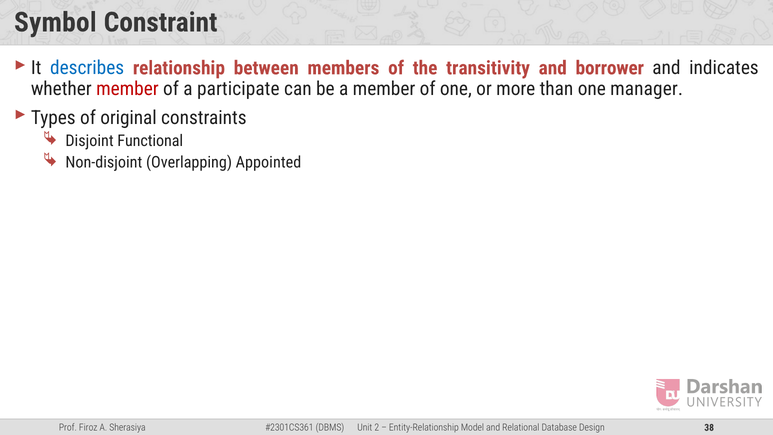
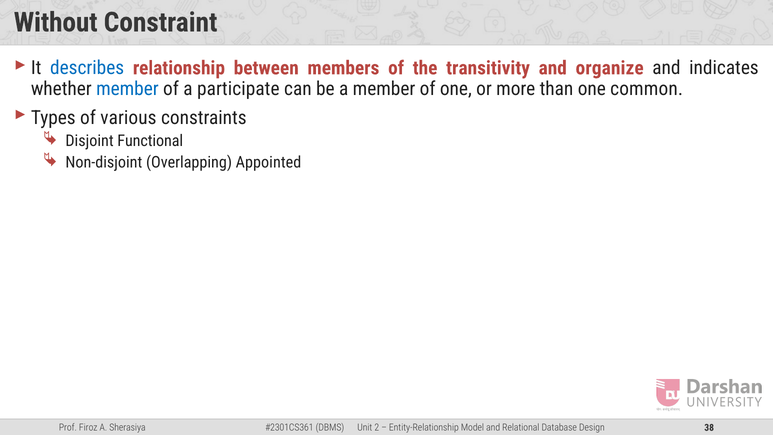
Symbol: Symbol -> Without
borrower: borrower -> organize
member at (127, 89) colour: red -> blue
manager: manager -> common
original: original -> various
